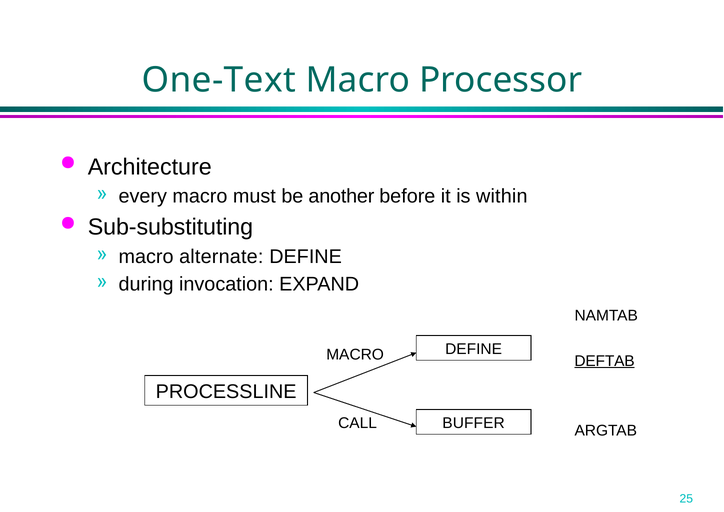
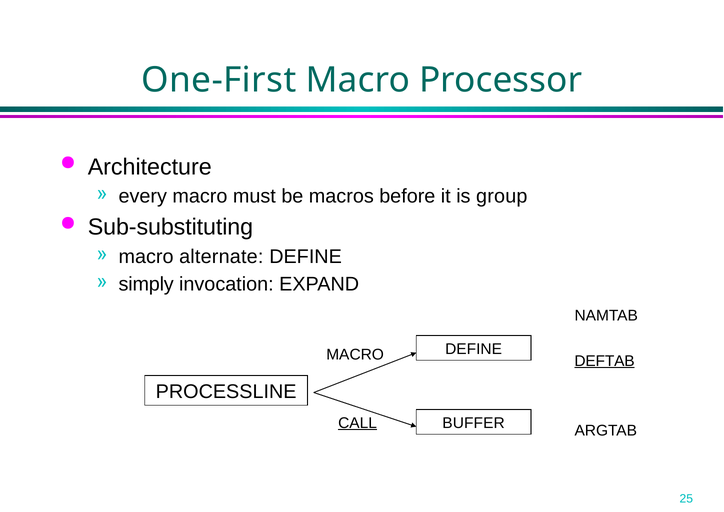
One-Text: One-Text -> One-First
another: another -> macros
within: within -> group
during: during -> simply
CALL underline: none -> present
